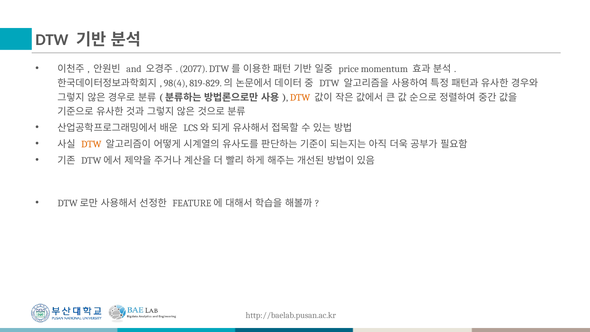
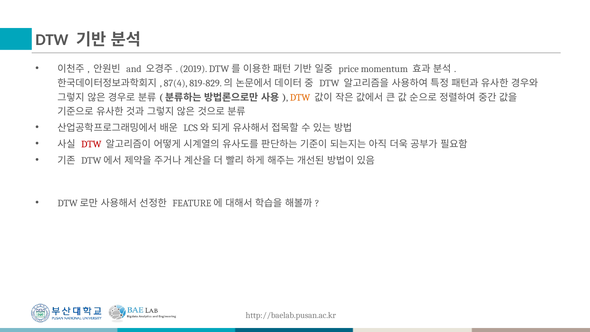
2077: 2077 -> 2019
98(4: 98(4 -> 87(4
DTW at (91, 144) colour: orange -> red
